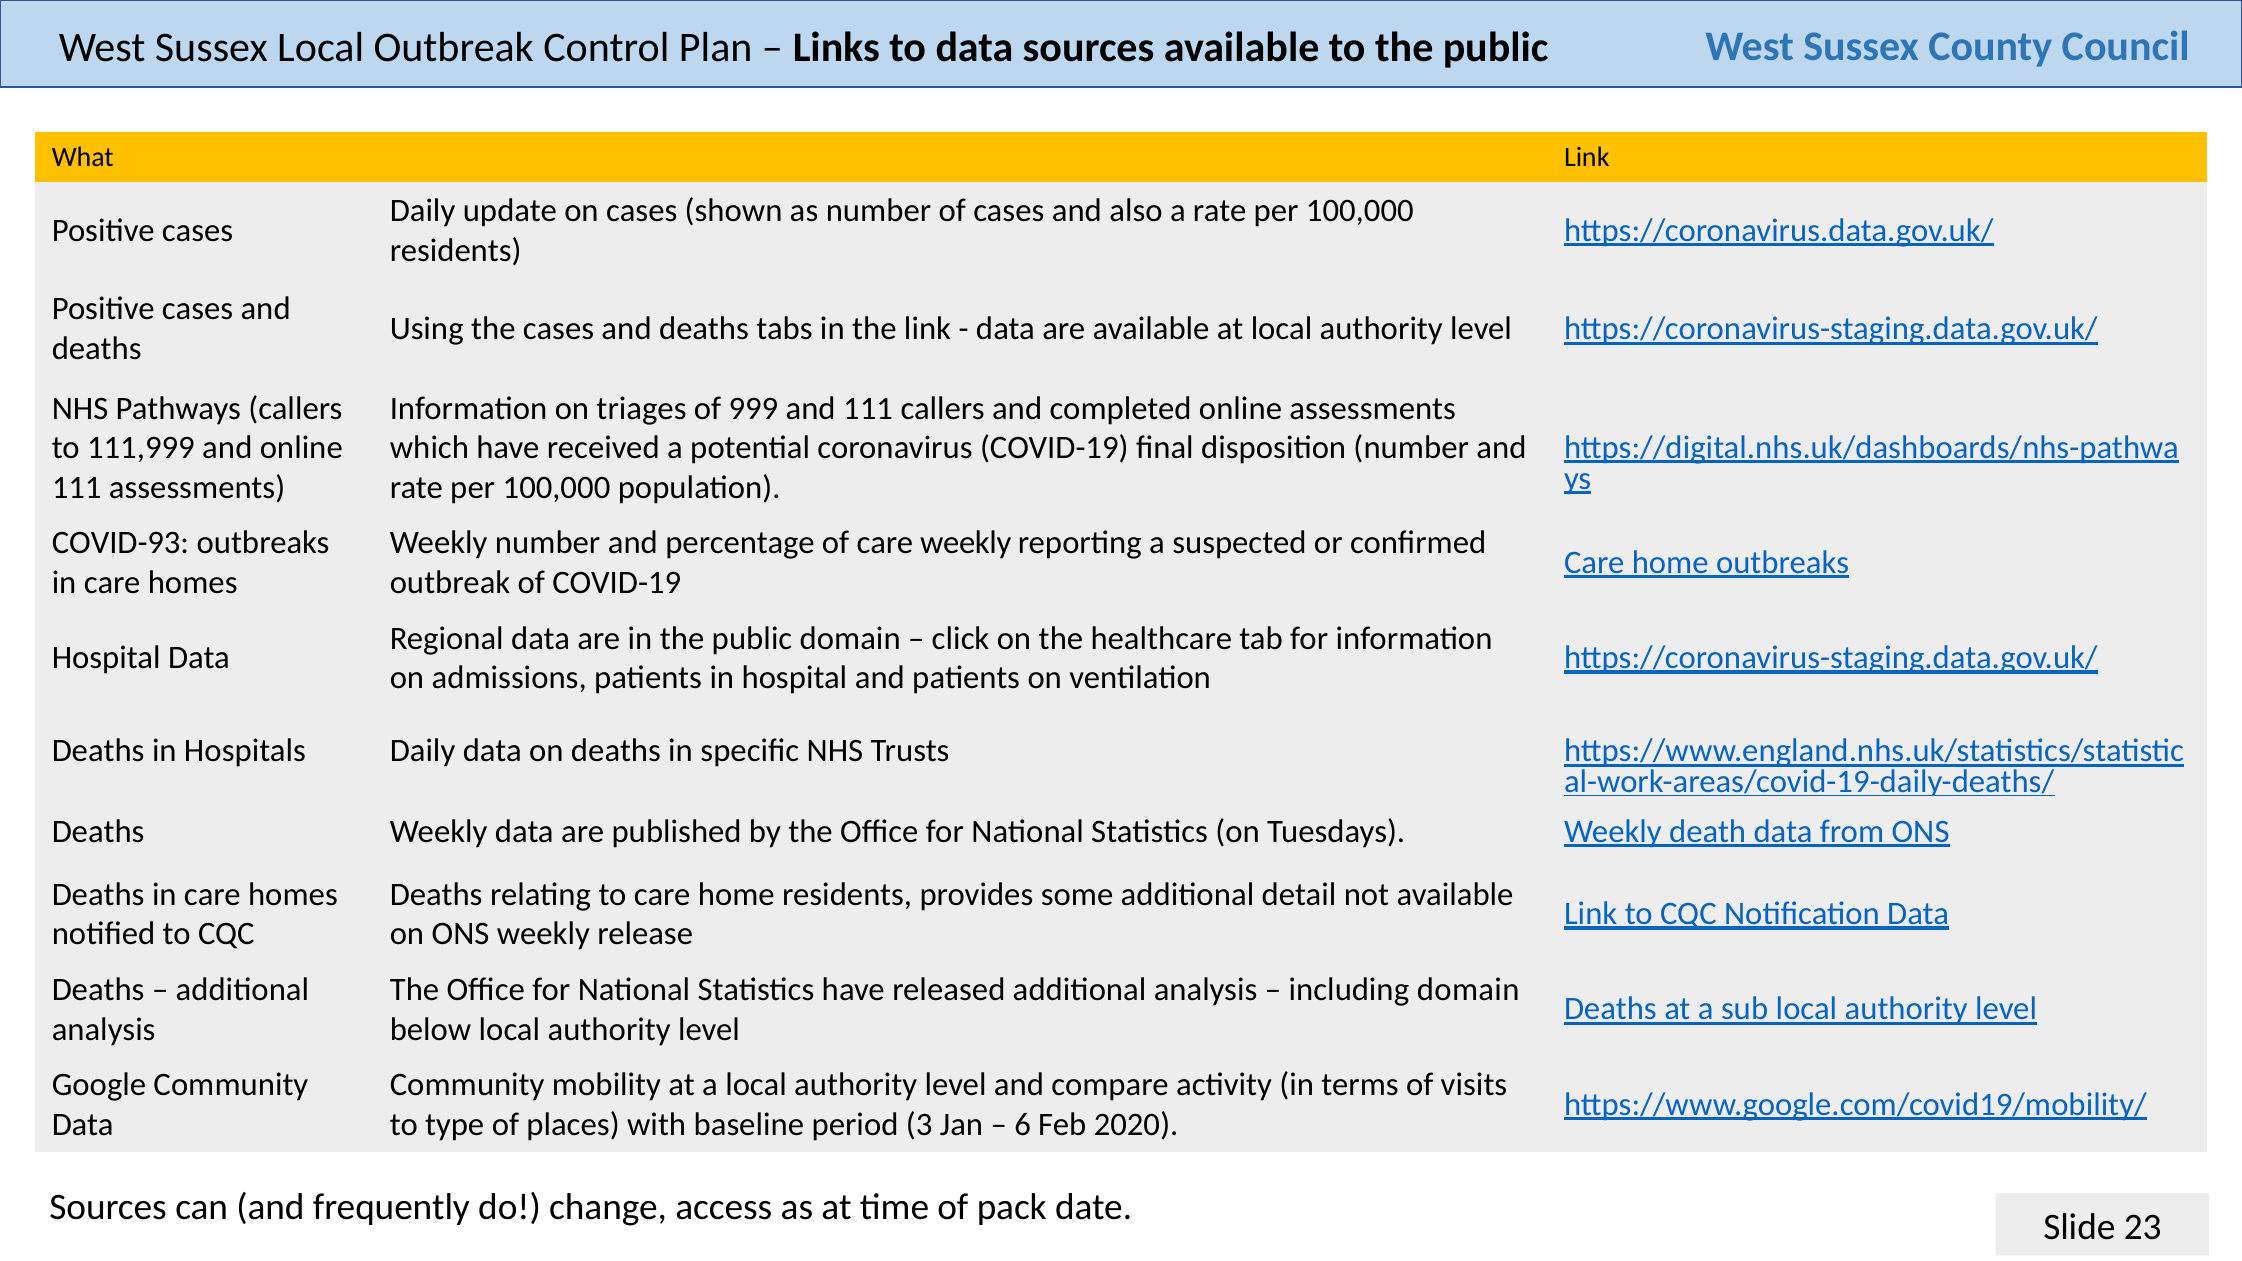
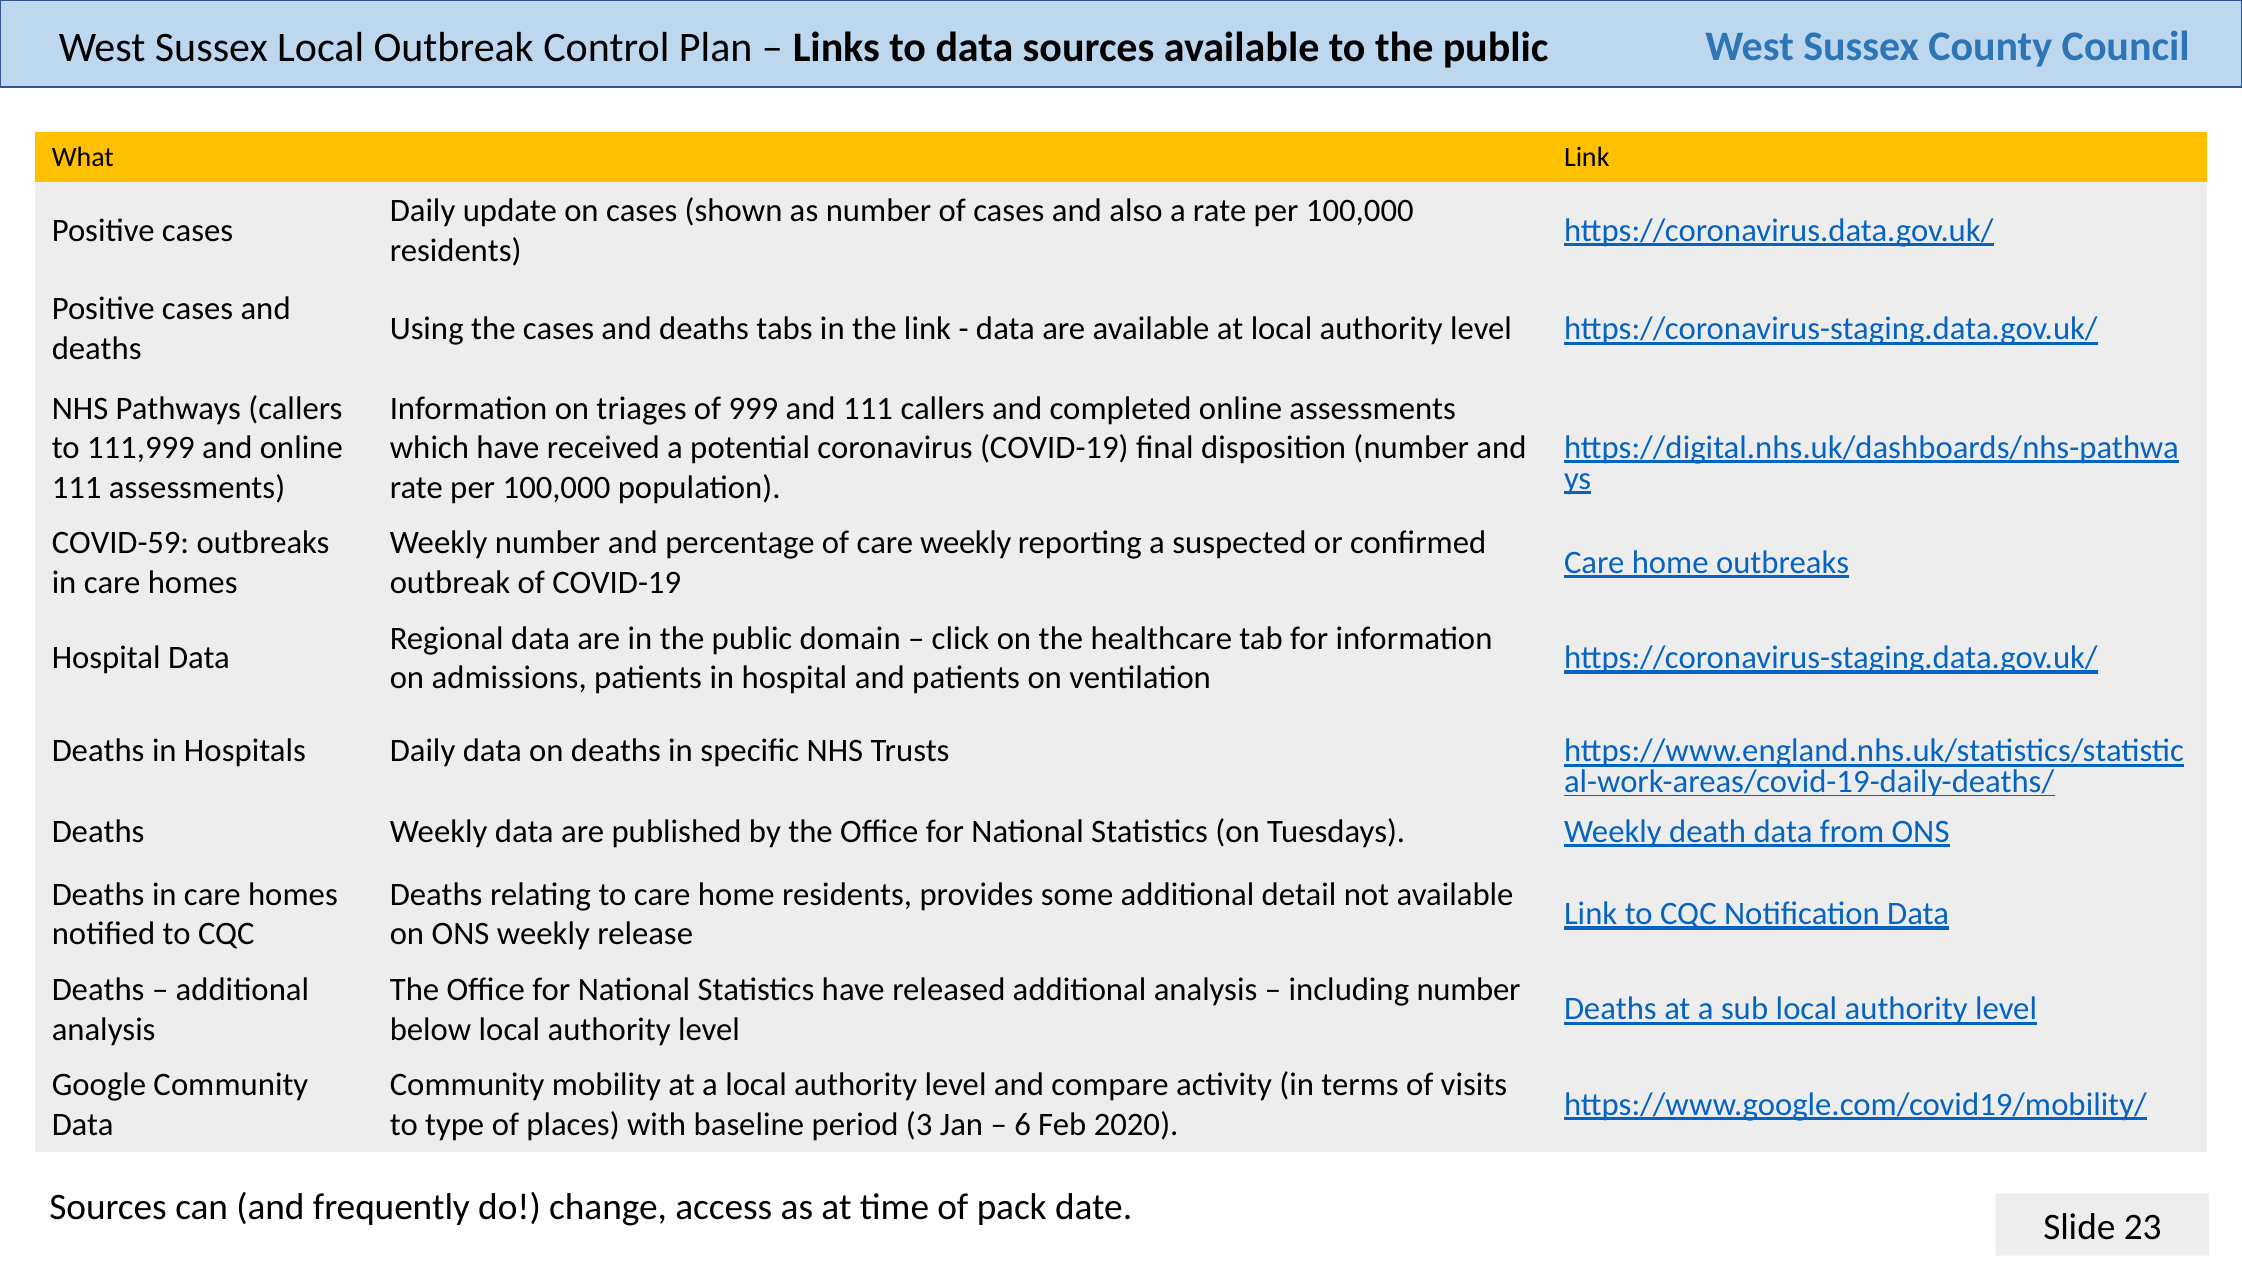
COVID-93: COVID-93 -> COVID-59
including domain: domain -> number
